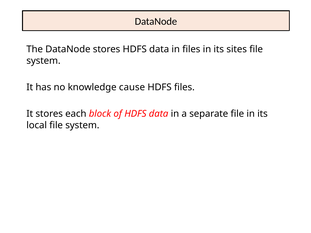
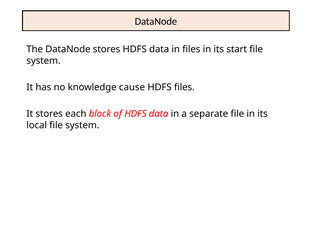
sites: sites -> start
